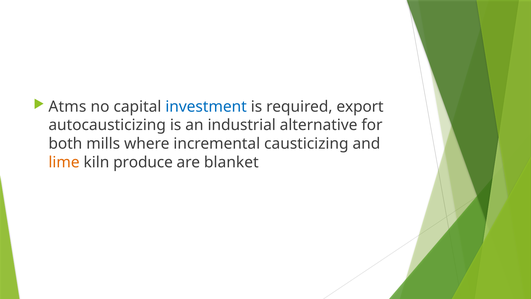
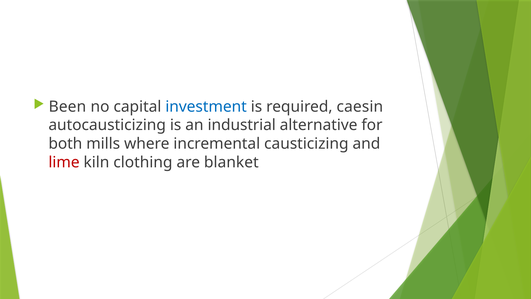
Atms: Atms -> Been
export: export -> caesin
lime colour: orange -> red
produce: produce -> clothing
